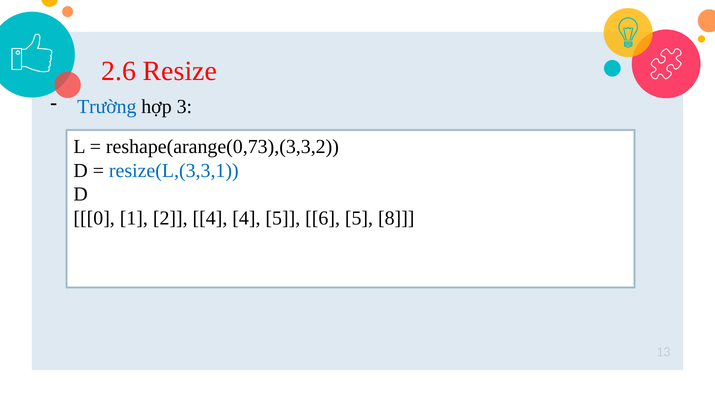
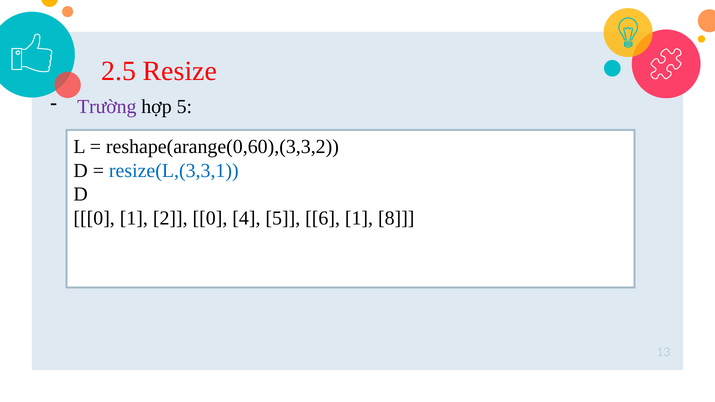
2.6: 2.6 -> 2.5
Trường colour: blue -> purple
hợp 3: 3 -> 5
reshape(arange(0,73),(3,3,2: reshape(arange(0,73),(3,3,2 -> reshape(arange(0,60),(3,3,2
2 4: 4 -> 0
6 5: 5 -> 1
